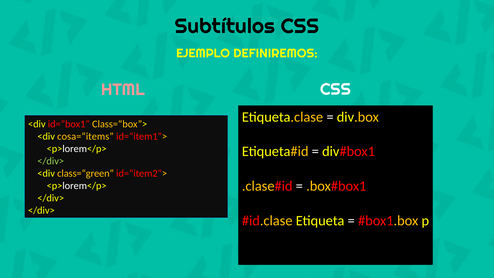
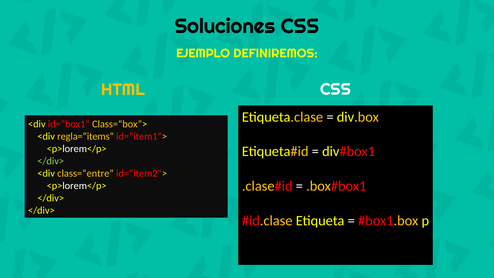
Subtítulos: Subtítulos -> Soluciones
HTML colour: pink -> yellow
cosa=“items: cosa=“items -> regla=“items
class=“green: class=“green -> class=“entre
